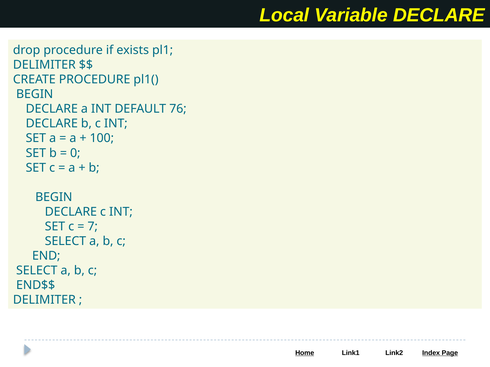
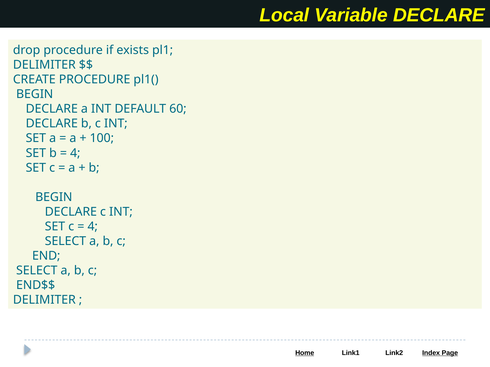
76: 76 -> 60
0 at (75, 153): 0 -> 4
7 at (93, 227): 7 -> 4
